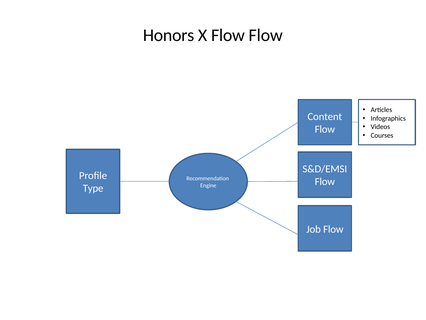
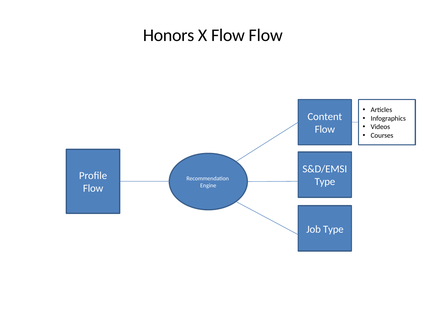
Flow at (325, 181): Flow -> Type
Type at (93, 188): Type -> Flow
Job Flow: Flow -> Type
